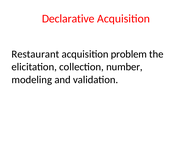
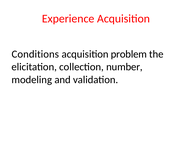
Declarative: Declarative -> Experience
Restaurant: Restaurant -> Conditions
